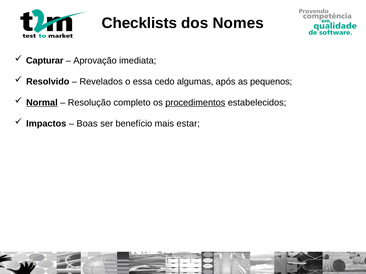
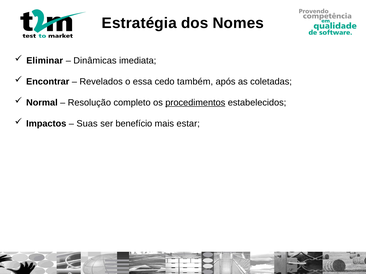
Checklists: Checklists -> Estratégia
Capturar: Capturar -> Eliminar
Aprovação: Aprovação -> Dinâmicas
Resolvido: Resolvido -> Encontrar
algumas: algumas -> também
pequenos: pequenos -> coletadas
Normal underline: present -> none
Boas: Boas -> Suas
